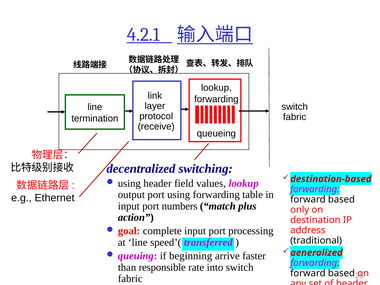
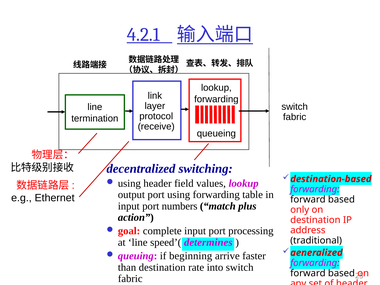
transferred: transferred -> determines
than responsible: responsible -> destination
